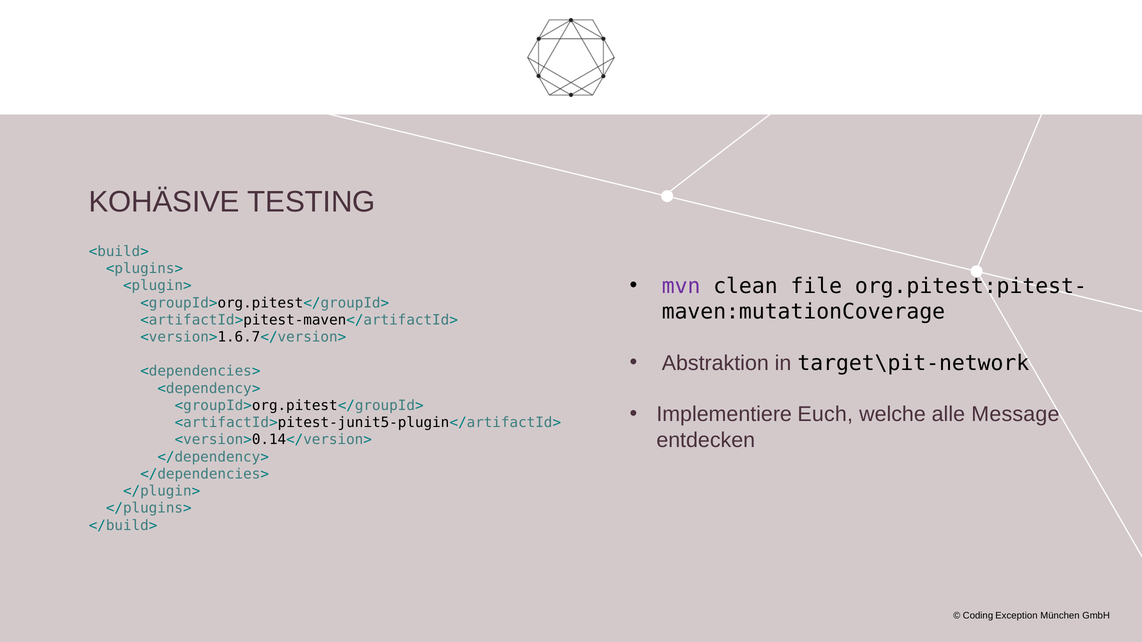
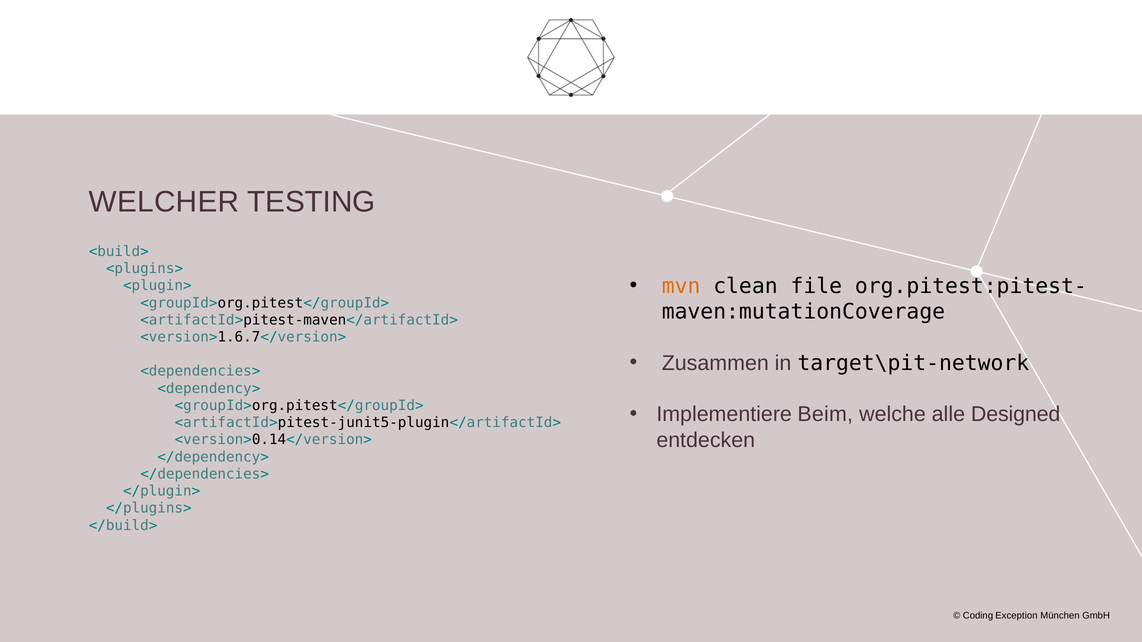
KOHÄSIVE: KOHÄSIVE -> WELCHER
mvn colour: purple -> orange
Abstraktion: Abstraktion -> Zusammen
Euch: Euch -> Beim
Message: Message -> Designed
